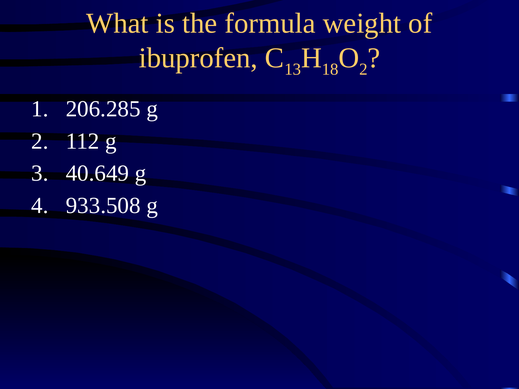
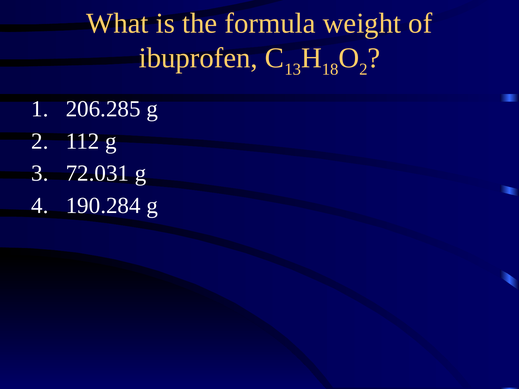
40.649: 40.649 -> 72.031
933.508: 933.508 -> 190.284
